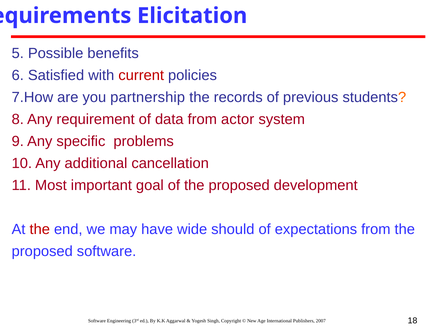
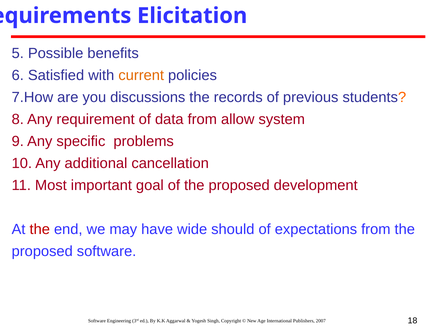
current colour: red -> orange
partnership: partnership -> discussions
actor: actor -> allow
